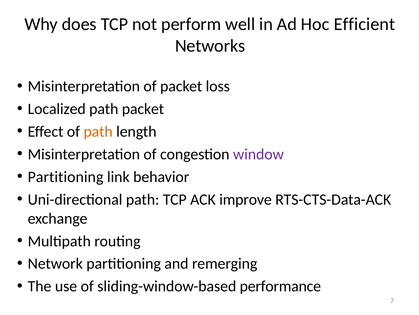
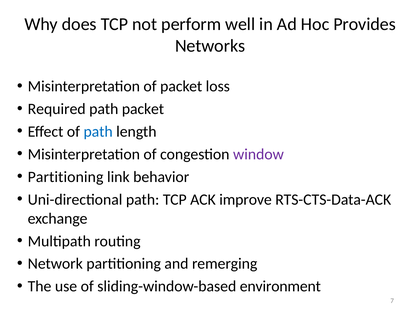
Efficient: Efficient -> Provides
Localized: Localized -> Required
path at (98, 131) colour: orange -> blue
performance: performance -> environment
